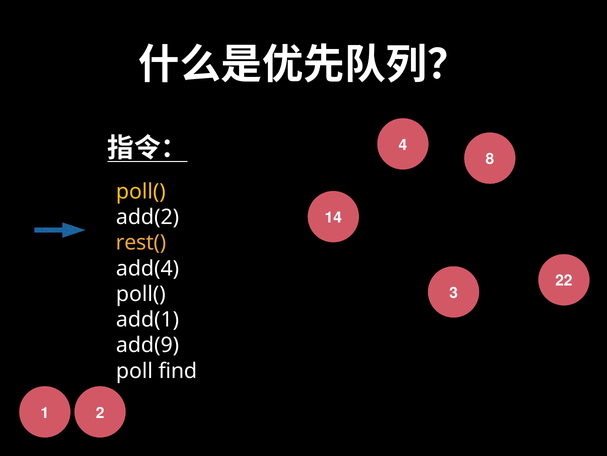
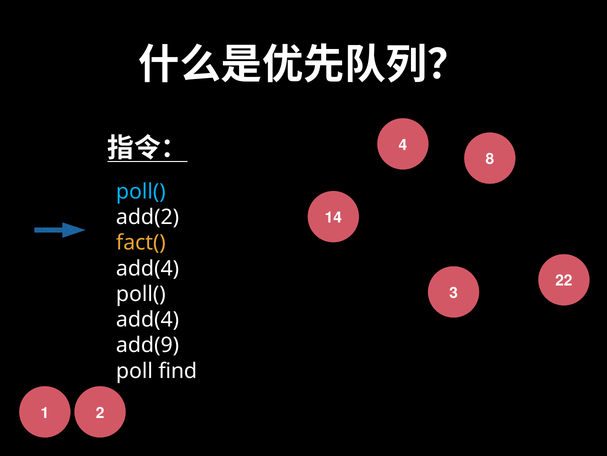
poll( at (141, 191) colour: yellow -> light blue
rest(: rest( -> fact(
add(1 at (148, 319): add(1 -> add(4
